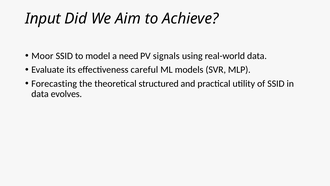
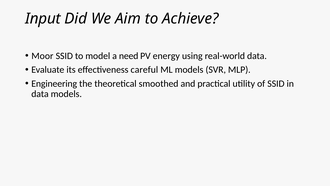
signals: signals -> energy
Forecasting: Forecasting -> Engineering
structured: structured -> smoothed
data evolves: evolves -> models
